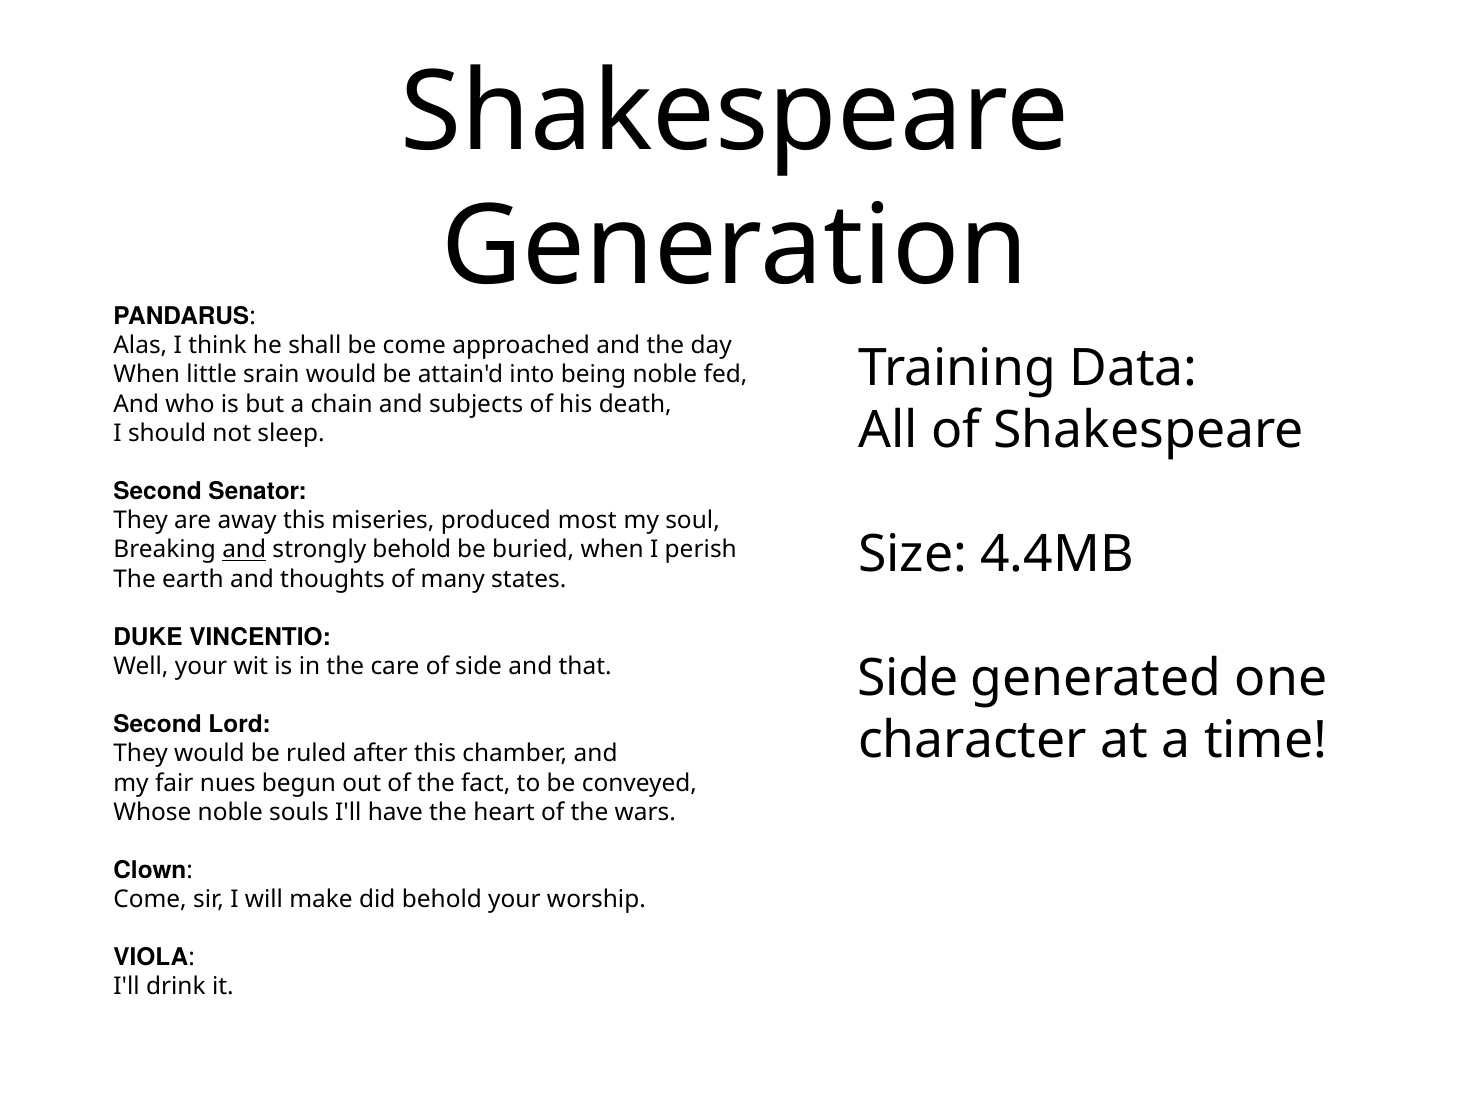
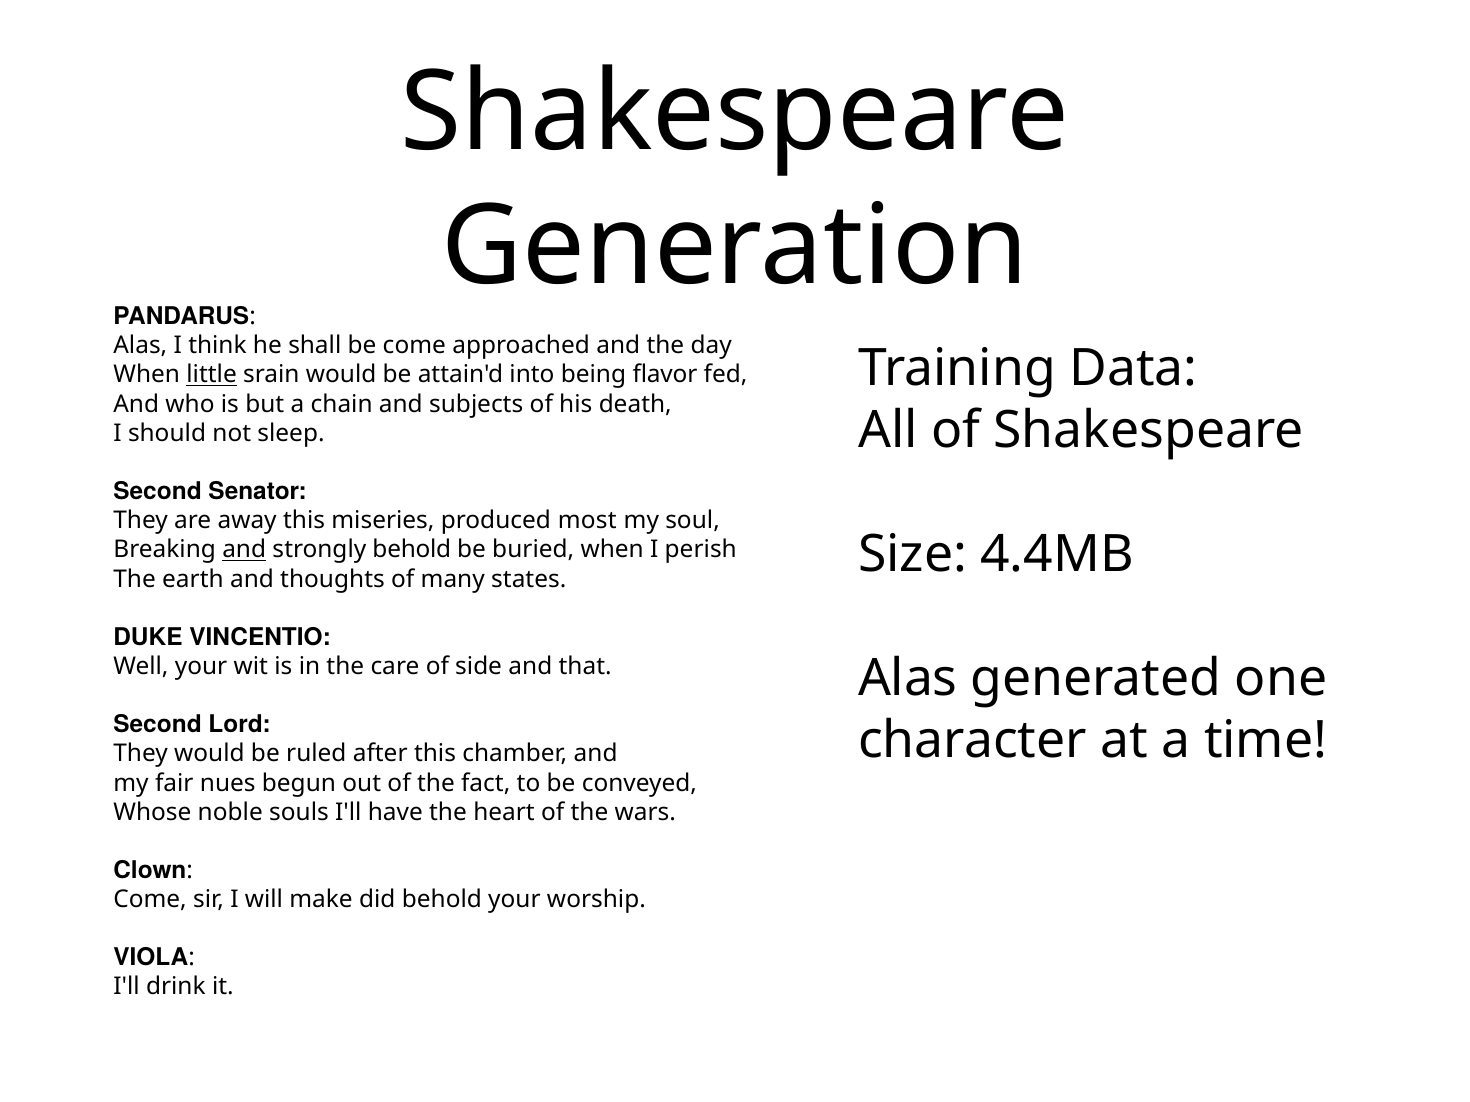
little underline: none -> present
being noble: noble -> flavor
Side at (908, 679): Side -> Alas
